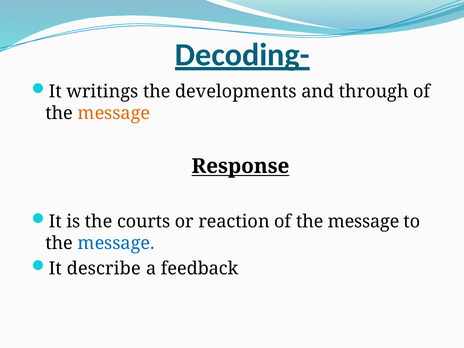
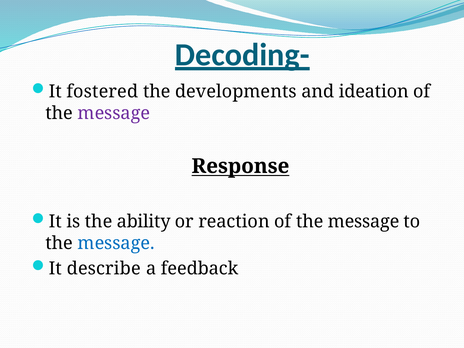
writings: writings -> fostered
through: through -> ideation
message at (114, 113) colour: orange -> purple
courts: courts -> ability
